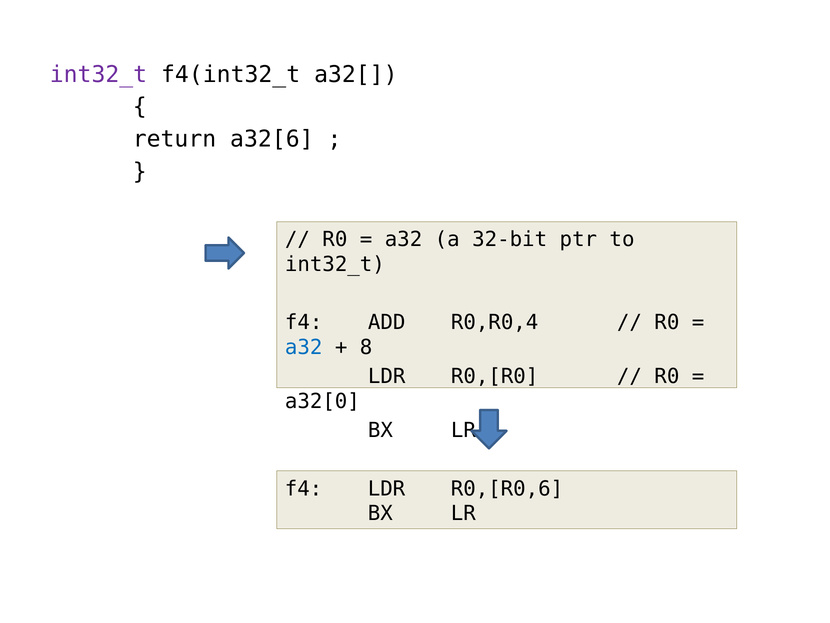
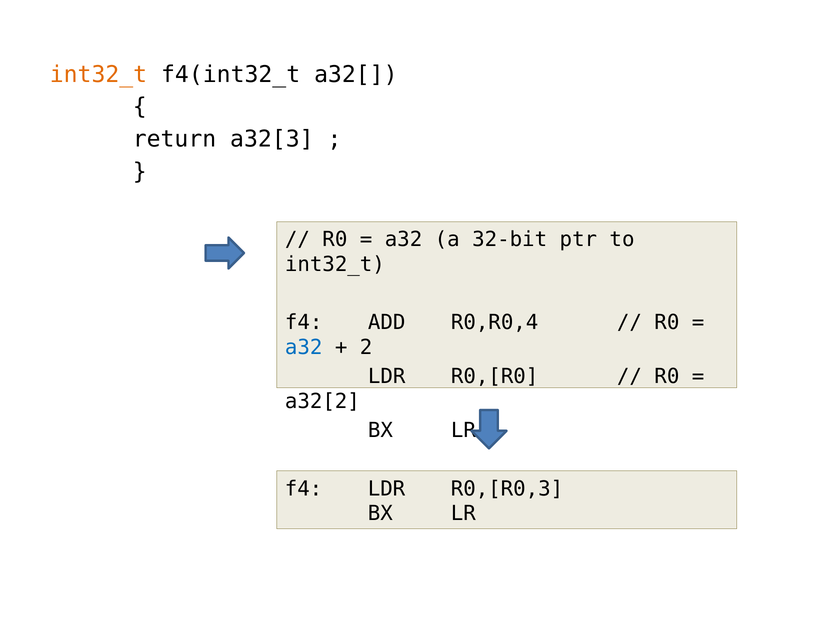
int32_t at (98, 74) colour: purple -> orange
a32[6: a32[6 -> a32[3
8: 8 -> 2
a32[0: a32[0 -> a32[2
R0,[R0,6: R0,[R0,6 -> R0,[R0,3
